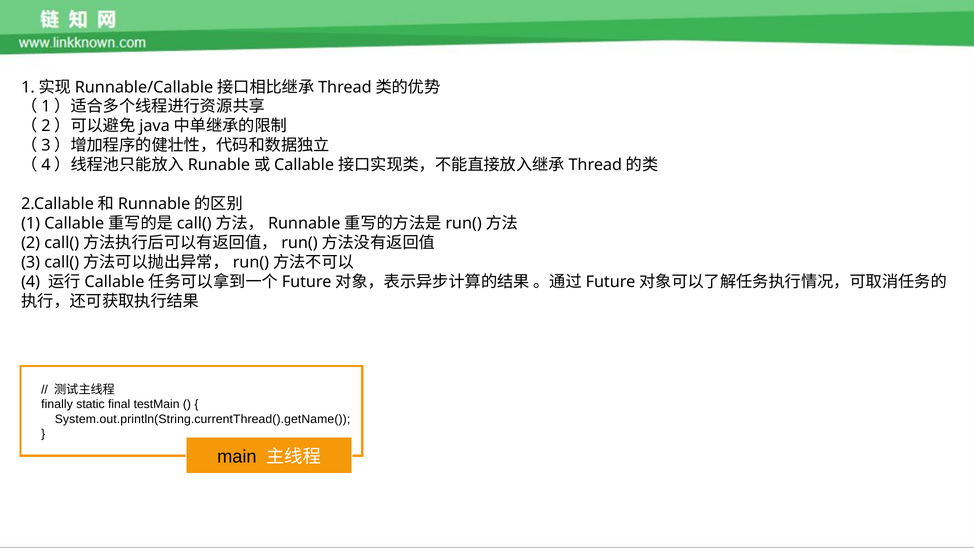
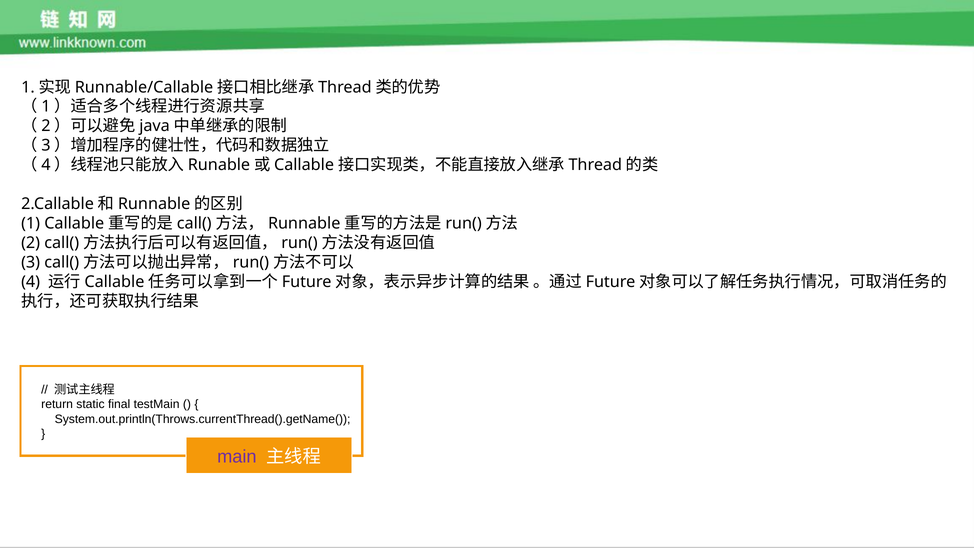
finally: finally -> return
System.out.println(String.currentThread().getName(: System.out.println(String.currentThread().getName( -> System.out.println(Throws.currentThread().getName(
main colour: black -> purple
